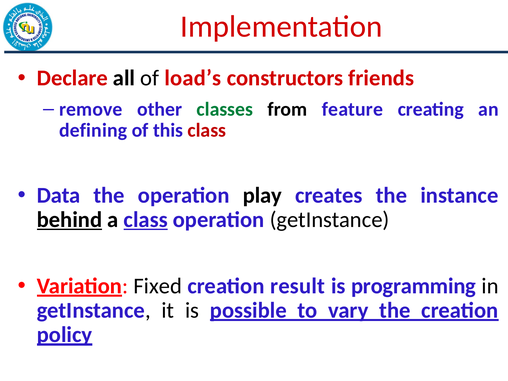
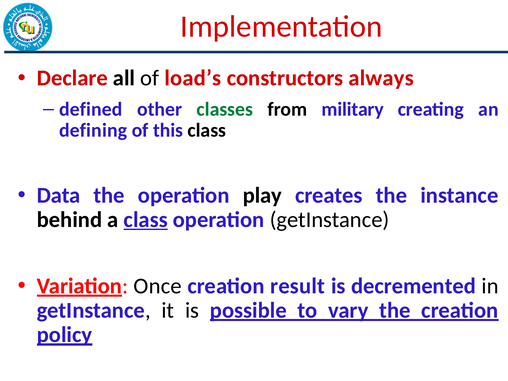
friends: friends -> always
remove: remove -> defined
feature: feature -> military
class at (207, 130) colour: red -> black
behind underline: present -> none
Fixed: Fixed -> Once
programming: programming -> decremented
